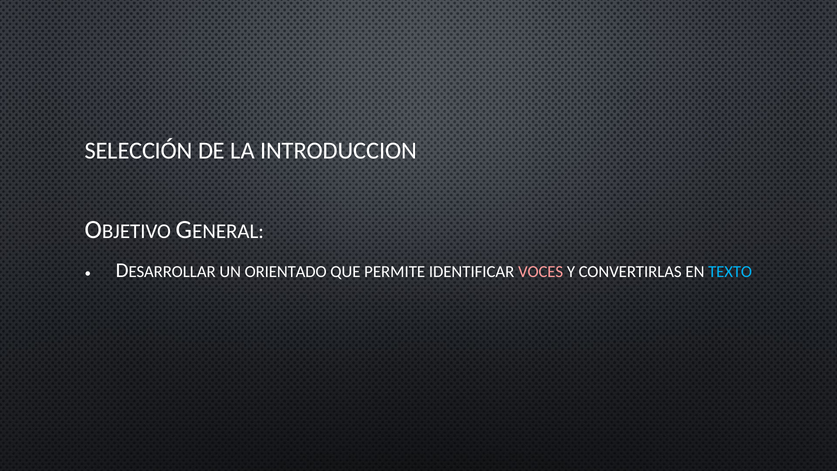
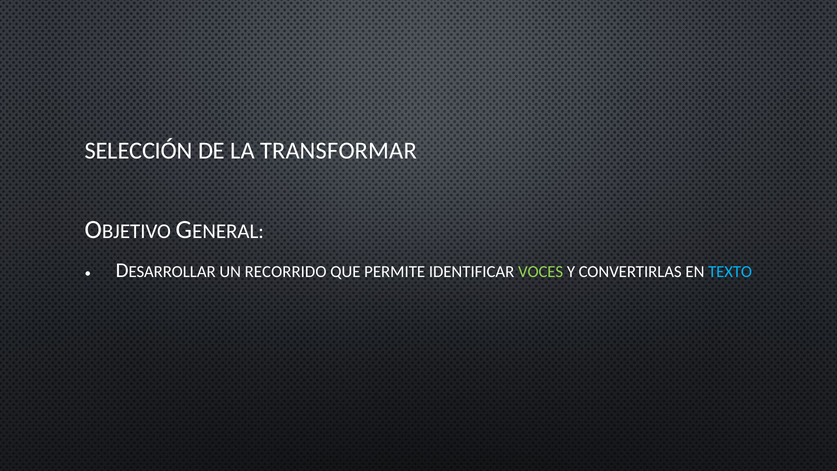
INTRODUCCION: INTRODUCCION -> TRANSFORMAR
ORIENTADO: ORIENTADO -> RECORRIDO
VOCES colour: pink -> light green
